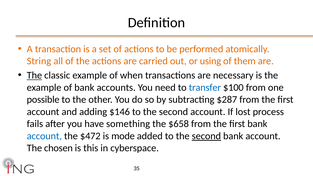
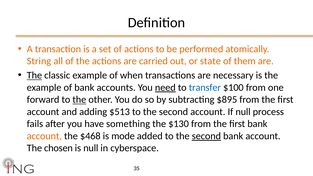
using: using -> state
need underline: none -> present
possible: possible -> forward
the at (79, 100) underline: none -> present
$287: $287 -> $895
$146: $146 -> $513
If lost: lost -> null
$658: $658 -> $130
account at (44, 136) colour: blue -> orange
$472: $472 -> $468
is this: this -> null
